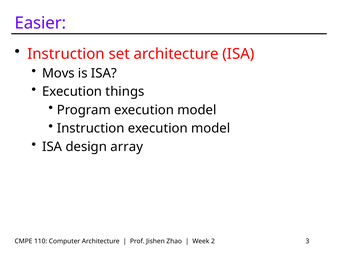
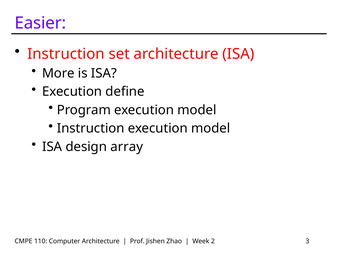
Movs: Movs -> More
things: things -> define
